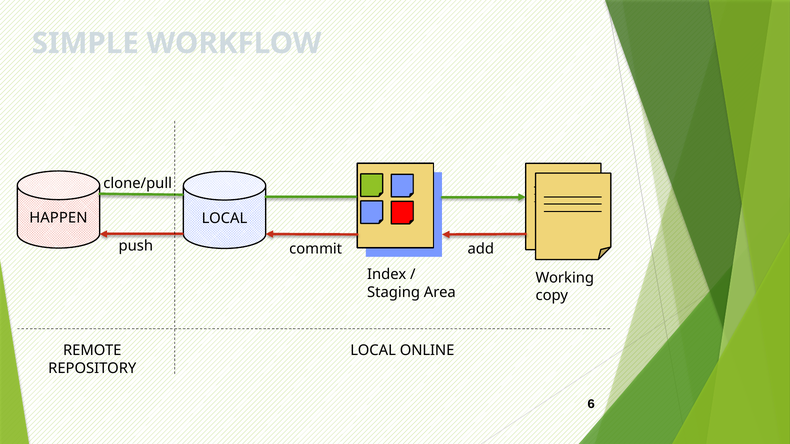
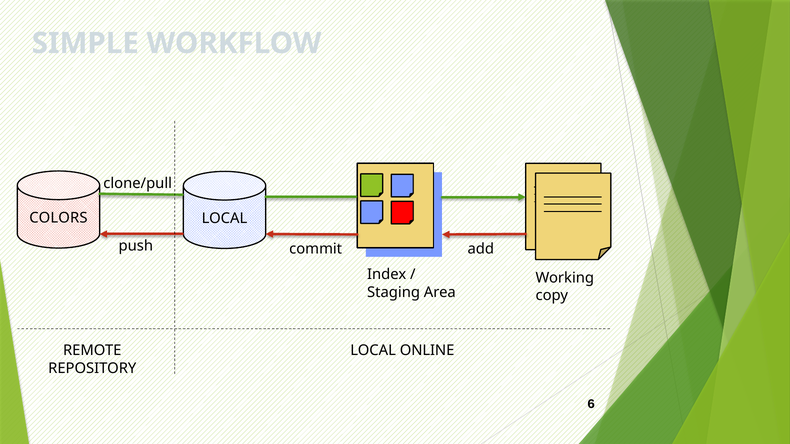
HAPPEN: HAPPEN -> COLORS
